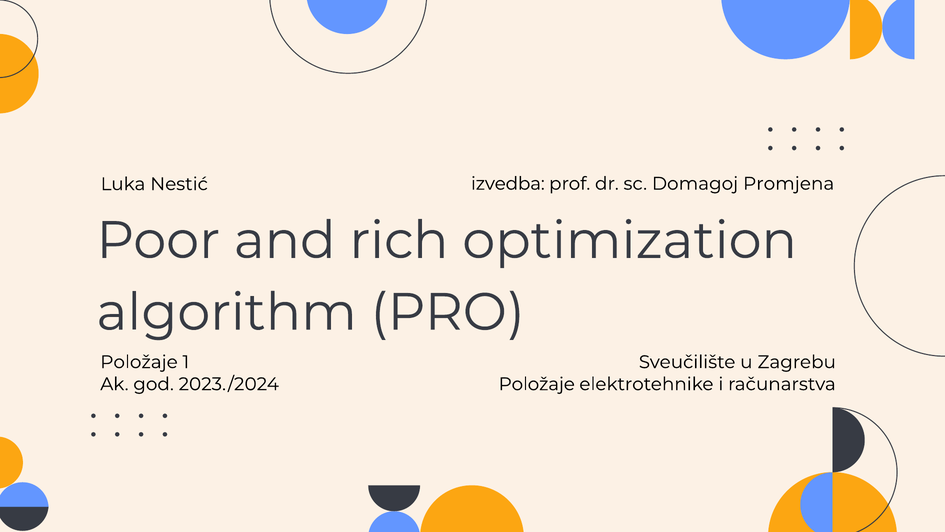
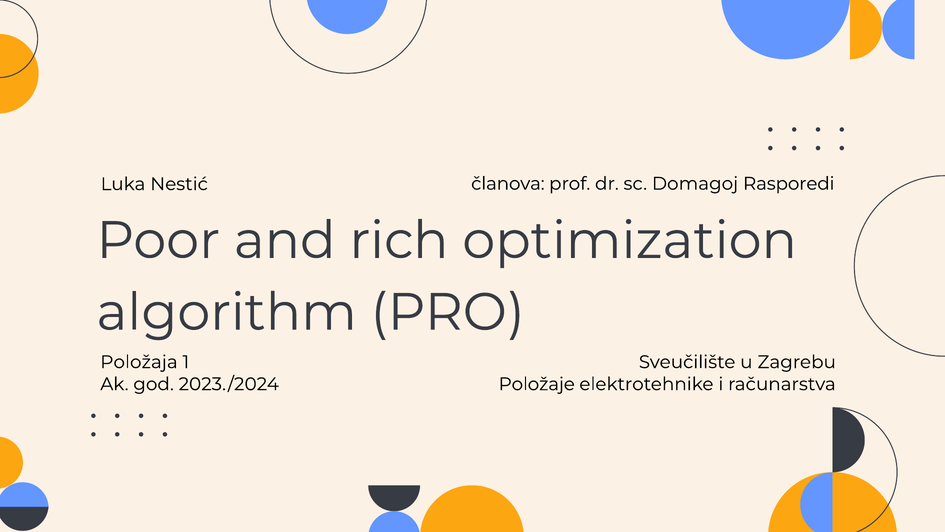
izvedba: izvedba -> članova
Promjena: Promjena -> Rasporedi
Položaje at (139, 362): Položaje -> Položaja
